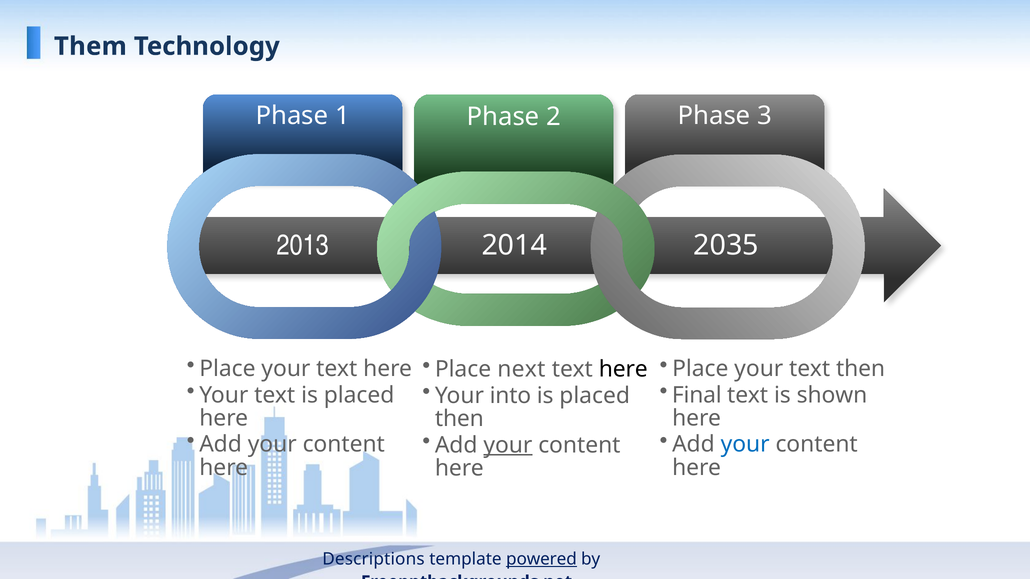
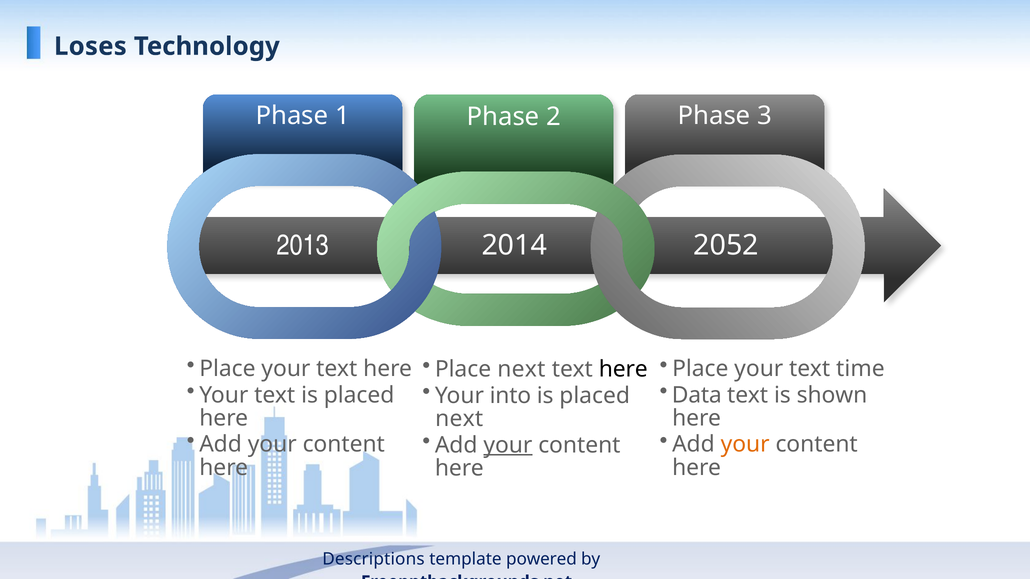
Them: Them -> Loses
2035: 2035 -> 2052
text then: then -> time
Final: Final -> Data
then at (459, 419): then -> next
your at (745, 445) colour: blue -> orange
powered underline: present -> none
